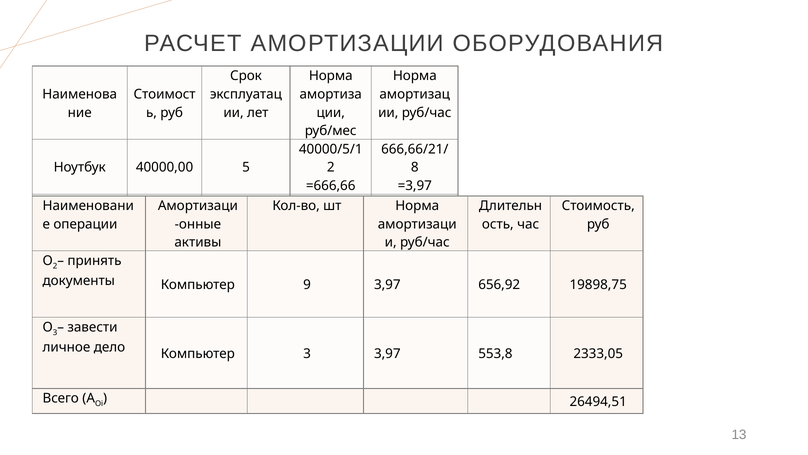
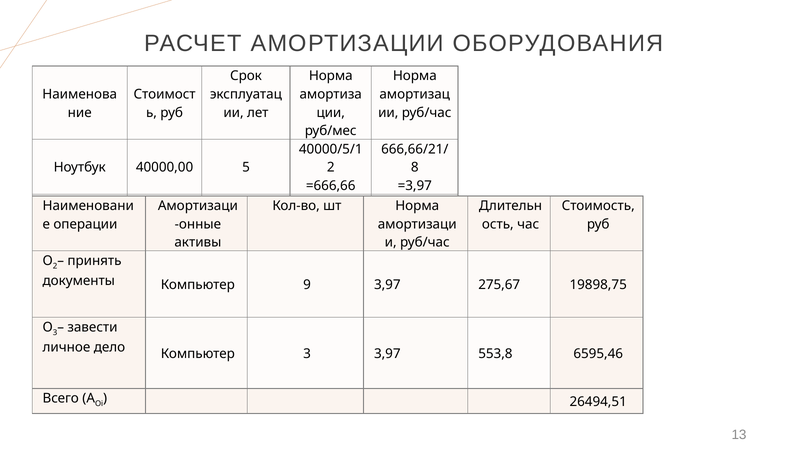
656,92: 656,92 -> 275,67
2333,05: 2333,05 -> 6595,46
